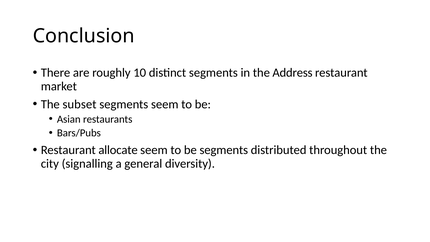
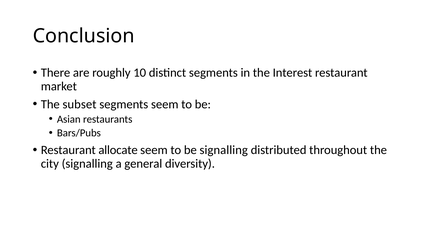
Address: Address -> Interest
be segments: segments -> signalling
